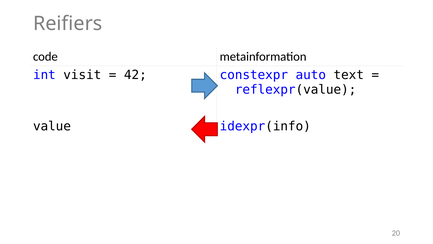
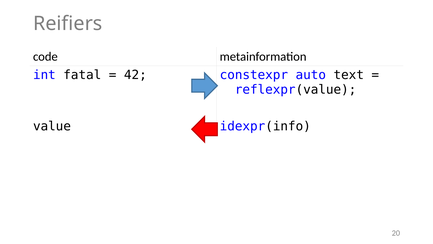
visit: visit -> fatal
